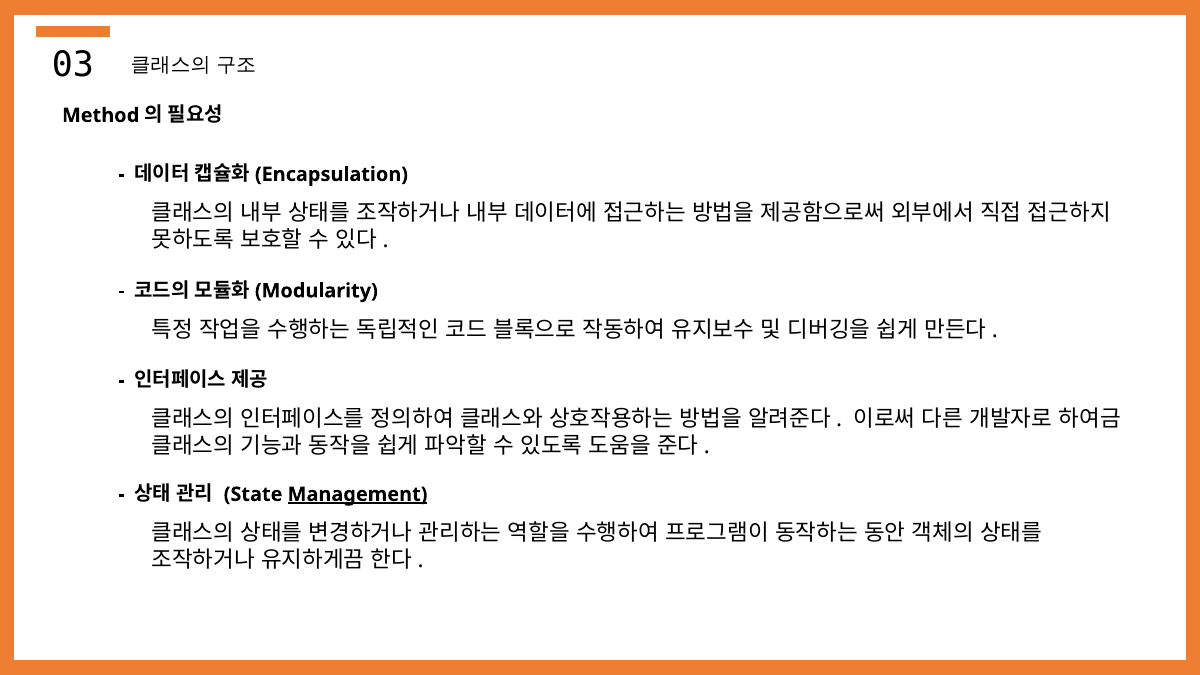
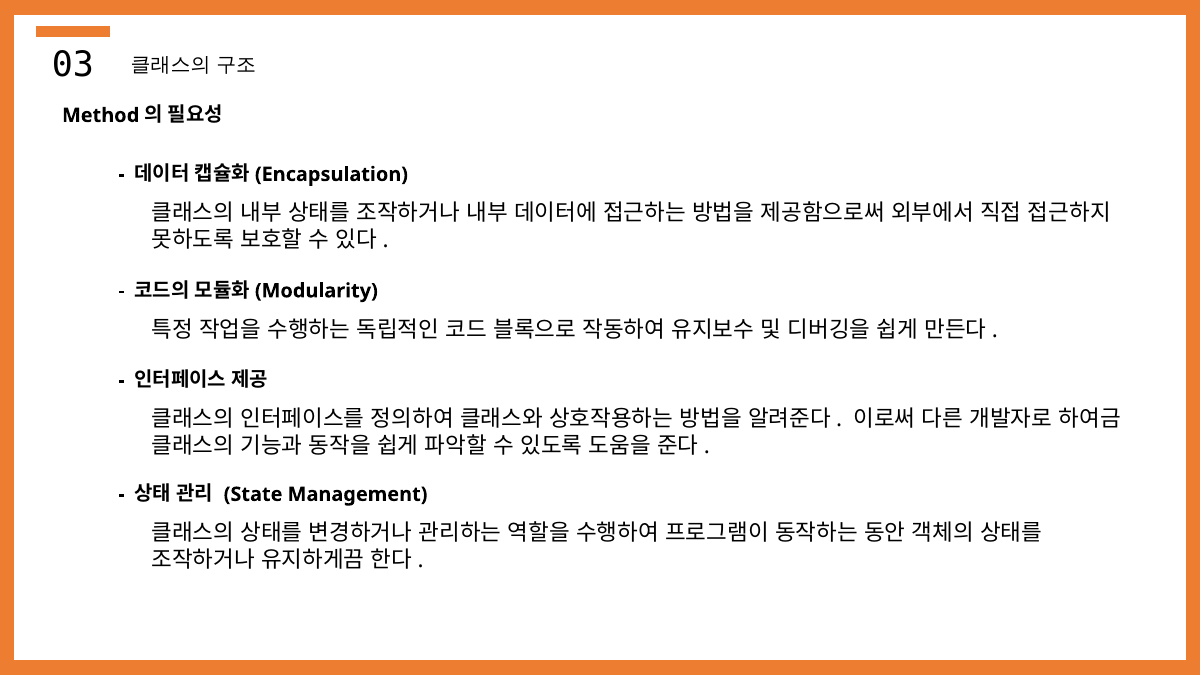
Management underline: present -> none
